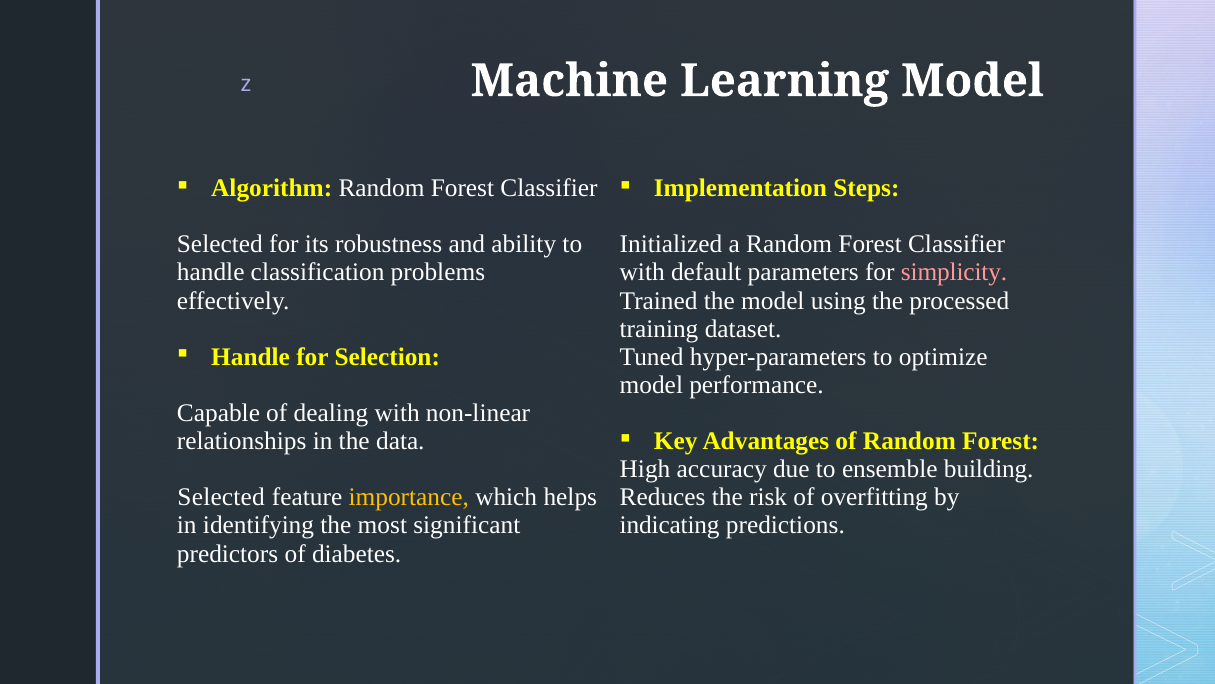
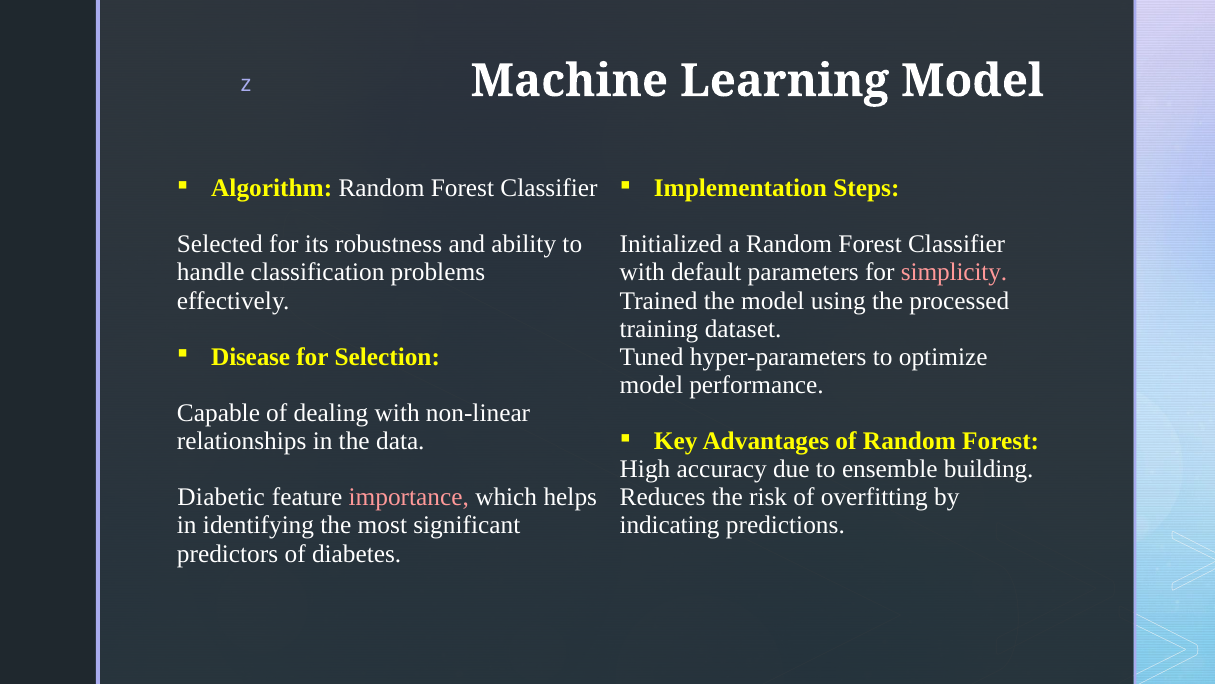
Handle at (251, 357): Handle -> Disease
Selected at (221, 497): Selected -> Diabetic
importance colour: yellow -> pink
